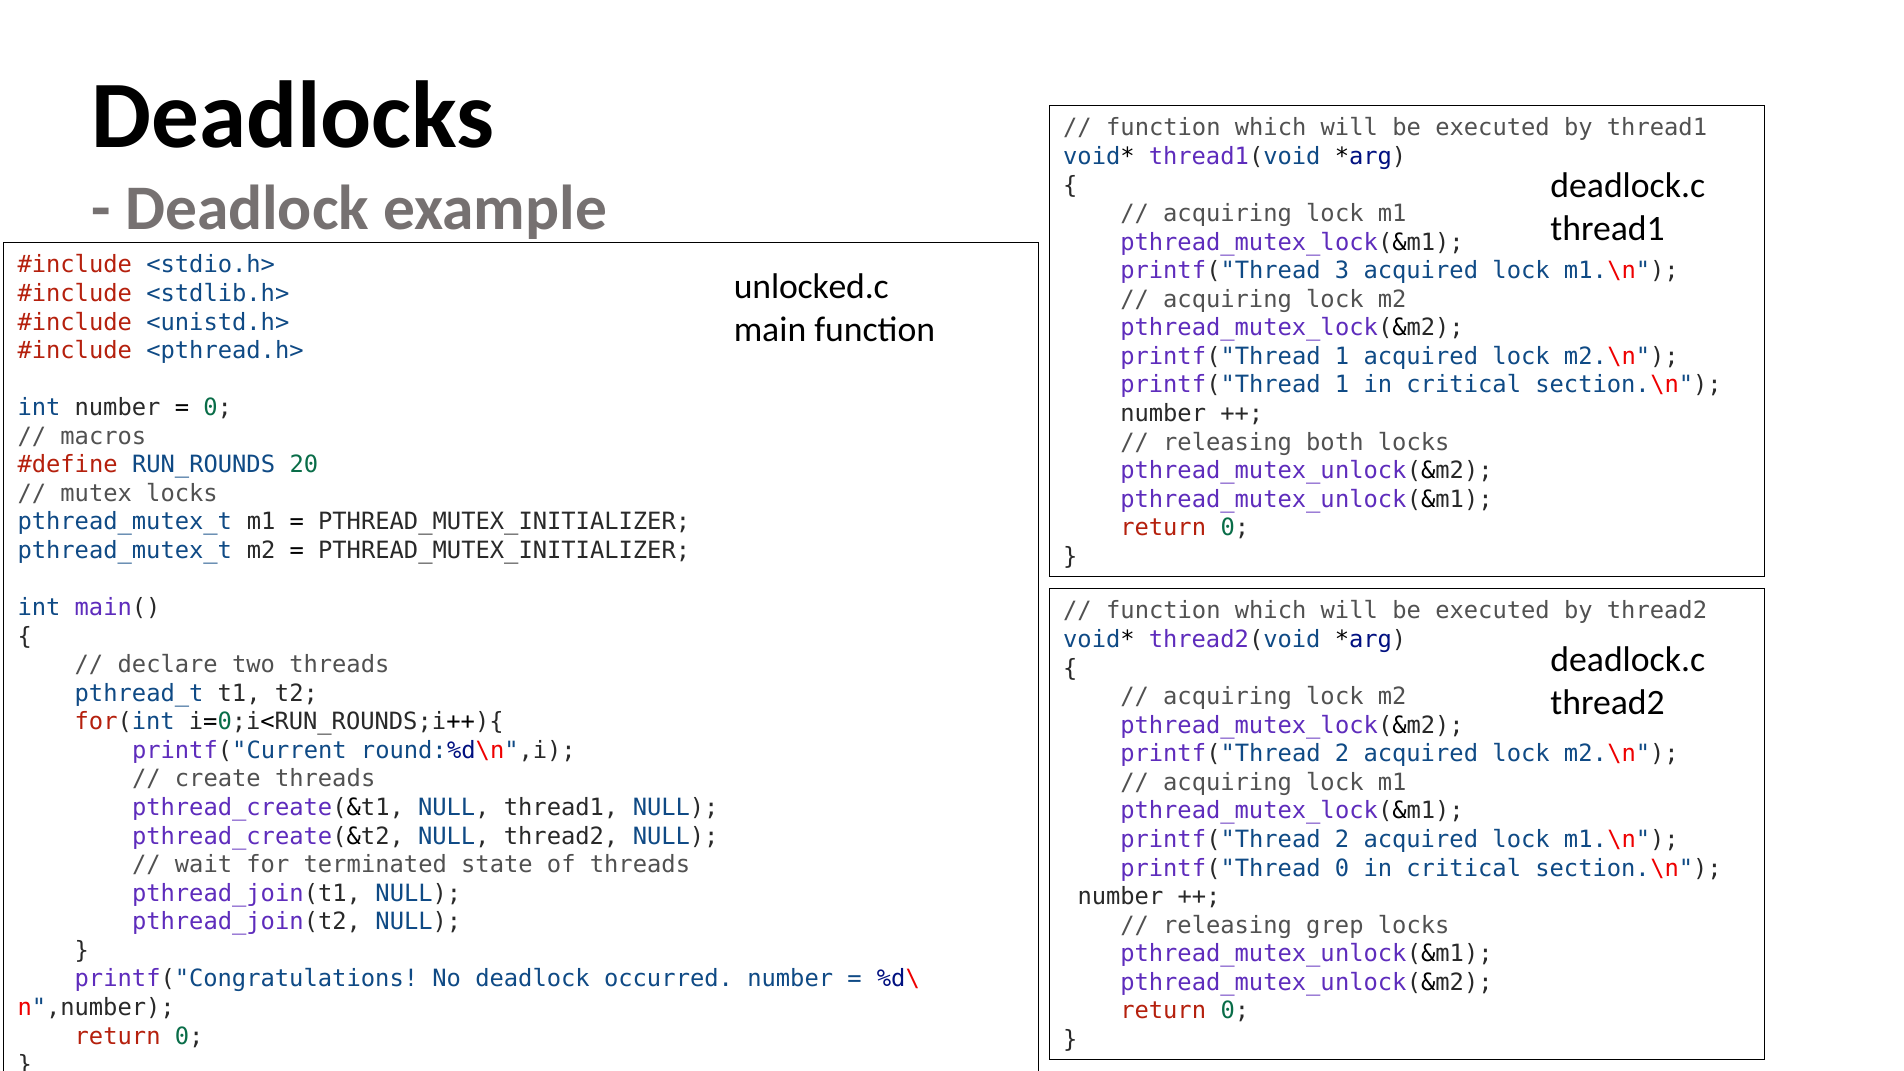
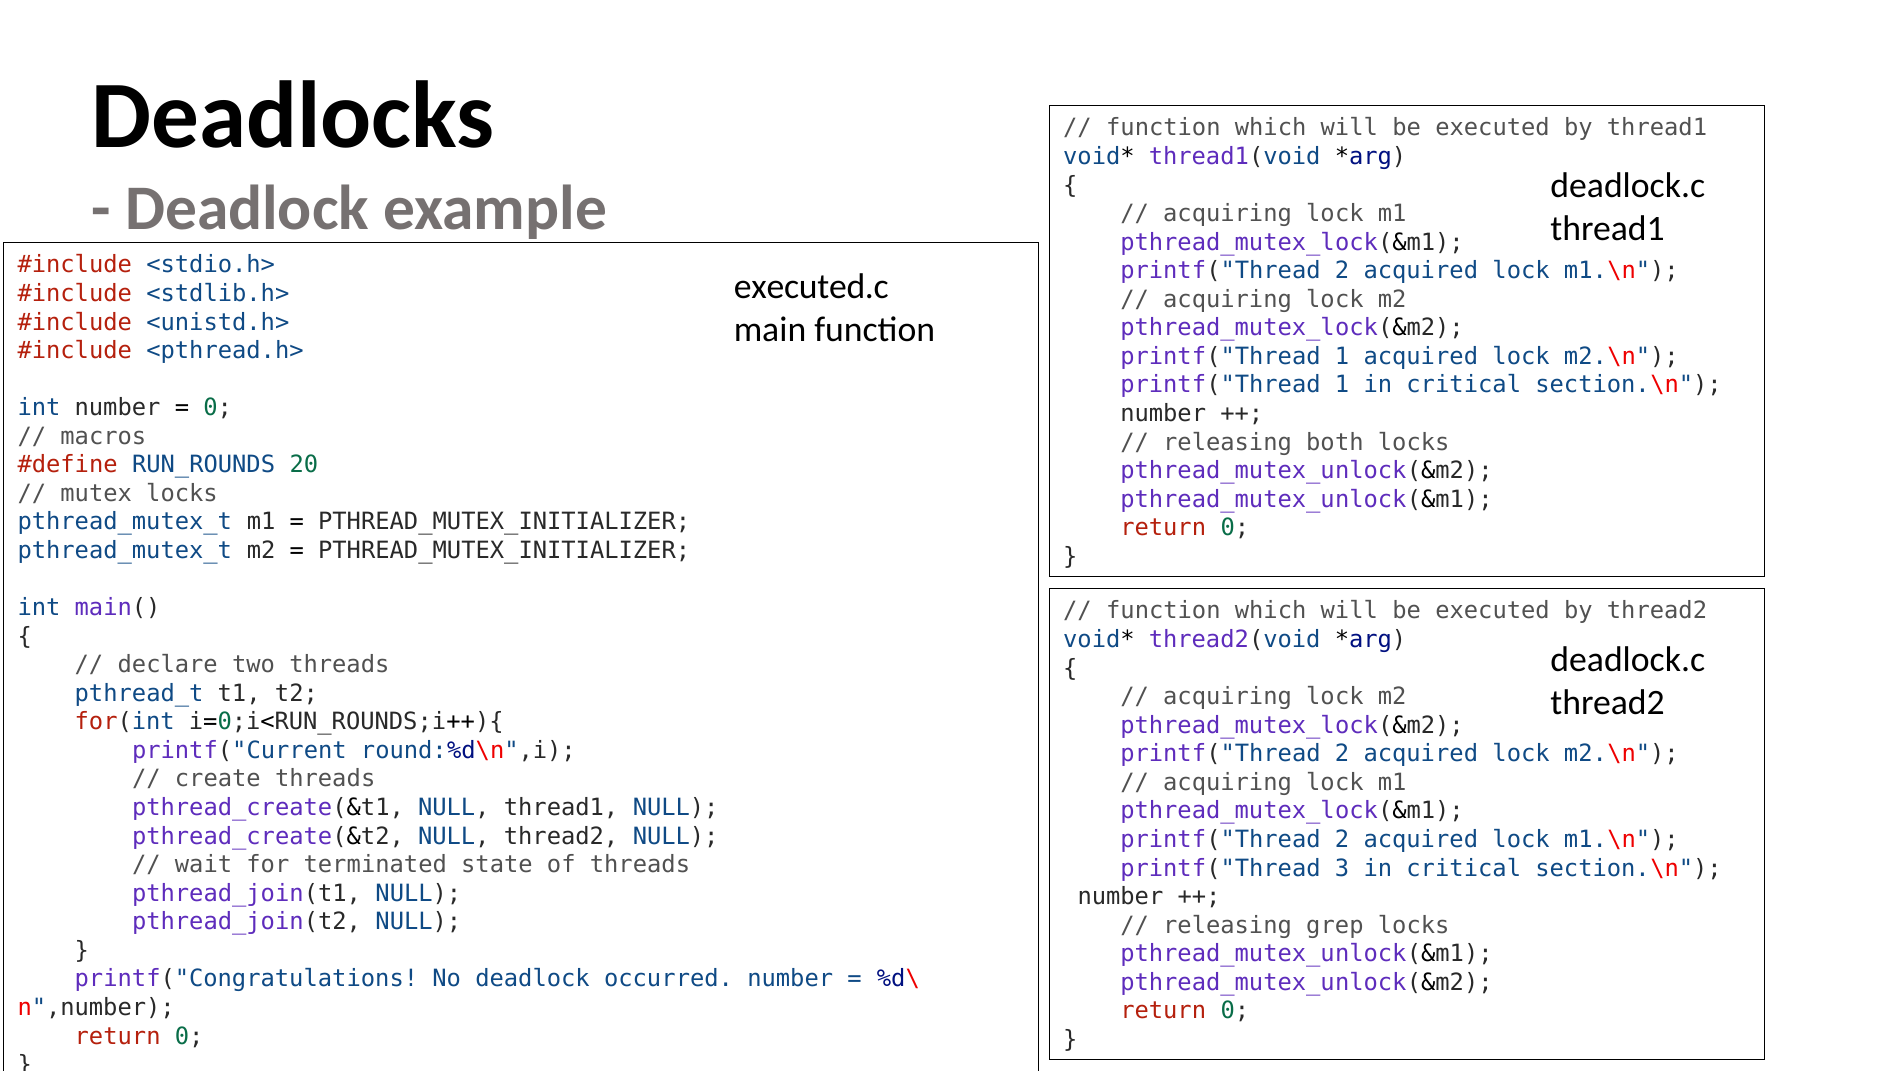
3 at (1342, 271): 3 -> 2
unlocked.c: unlocked.c -> executed.c
printf("Thread 0: 0 -> 3
